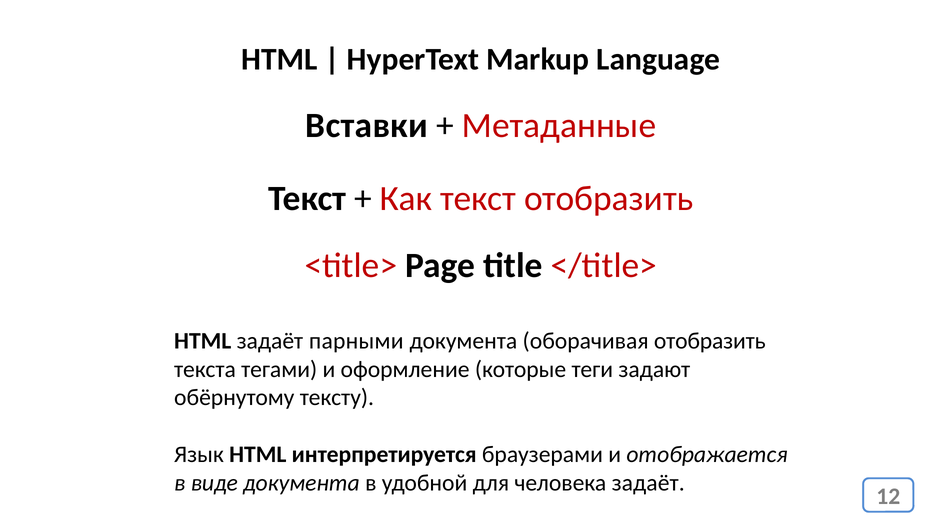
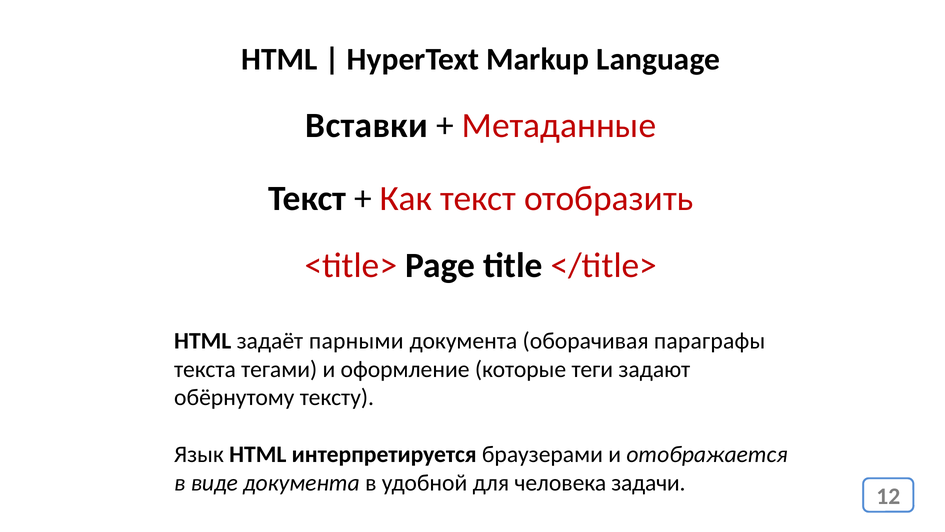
оборачивая отобразить: отобразить -> параграфы
человека задаёт: задаёт -> задачи
